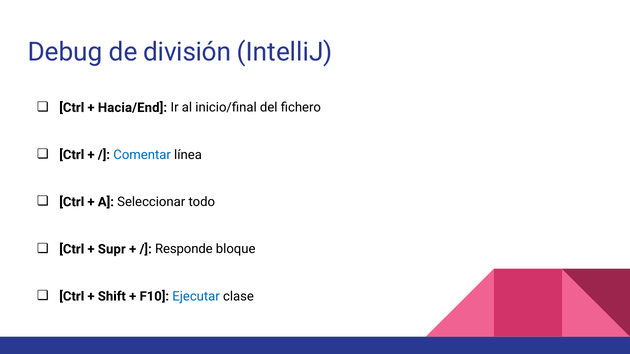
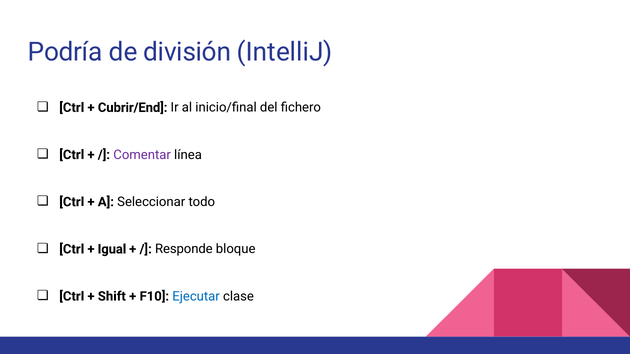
Debug: Debug -> Podría
Hacia/End: Hacia/End -> Cubrir/End
Comentar colour: blue -> purple
Supr: Supr -> Igual
